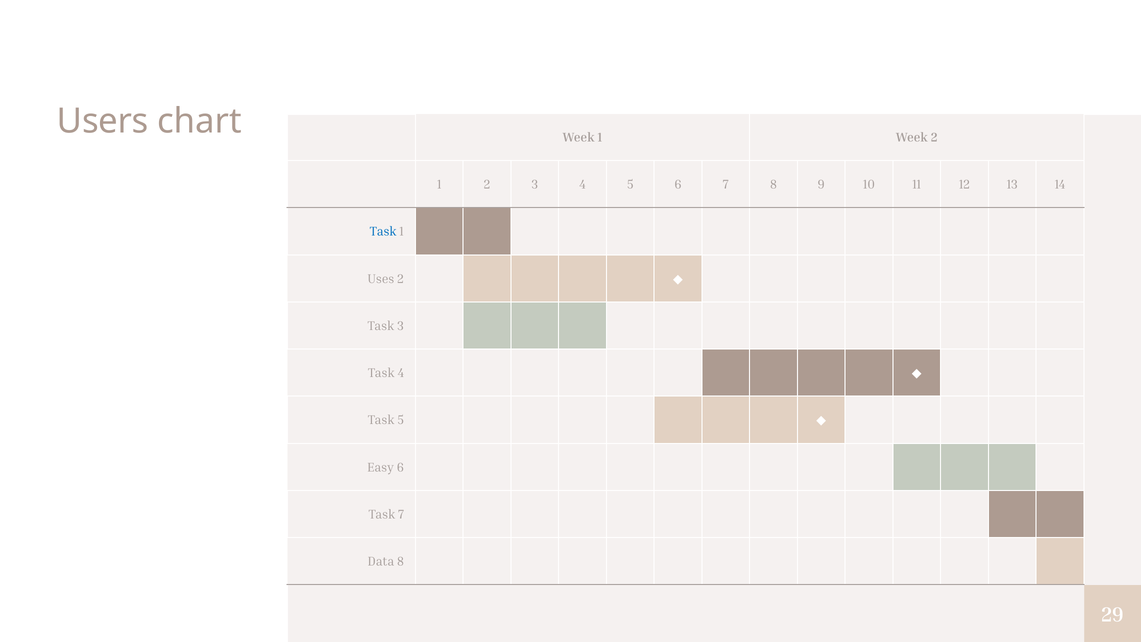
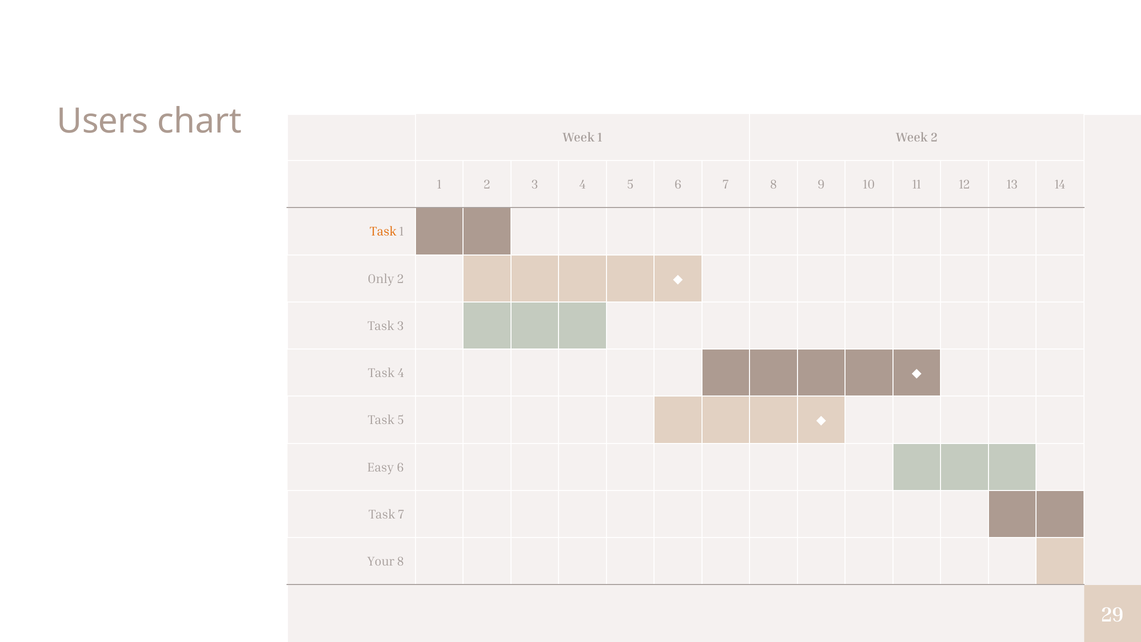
Task at (383, 232) colour: blue -> orange
Uses: Uses -> Only
Data: Data -> Your
